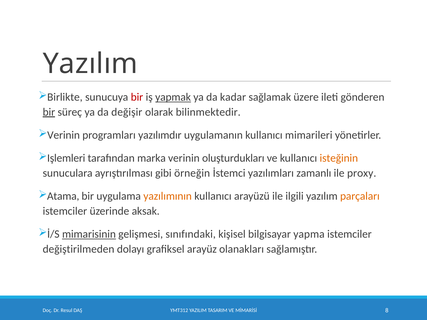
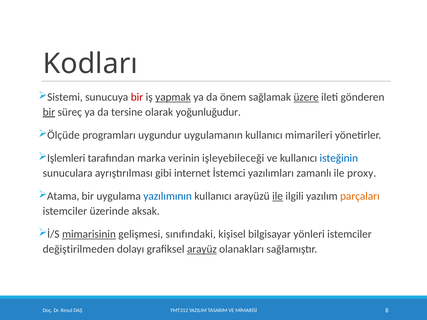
Yazılım at (90, 64): Yazılım -> Kodları
Birlikte: Birlikte -> Sistemi
kadar: kadar -> önem
üzere underline: none -> present
değişir: değişir -> tersine
bilinmektedir: bilinmektedir -> yoğunluğudur
Verinin at (64, 135): Verinin -> Ölçüde
yazılımdır: yazılımdır -> uygundur
oluşturdukları: oluşturdukları -> işleyebileceği
isteğinin colour: orange -> blue
örneğin: örneğin -> internet
yazılımının colour: orange -> blue
ile at (278, 196) underline: none -> present
yapma: yapma -> yönleri
arayüz underline: none -> present
